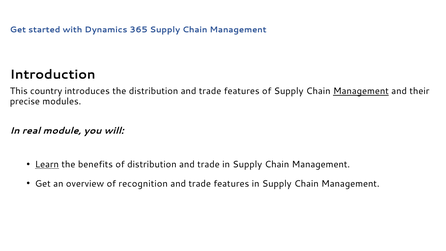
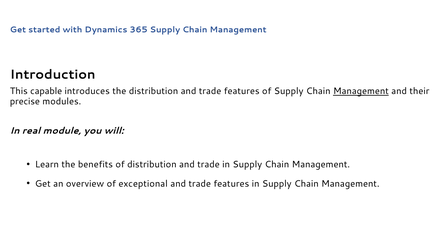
country: country -> capable
Learn underline: present -> none
recognition: recognition -> exceptional
